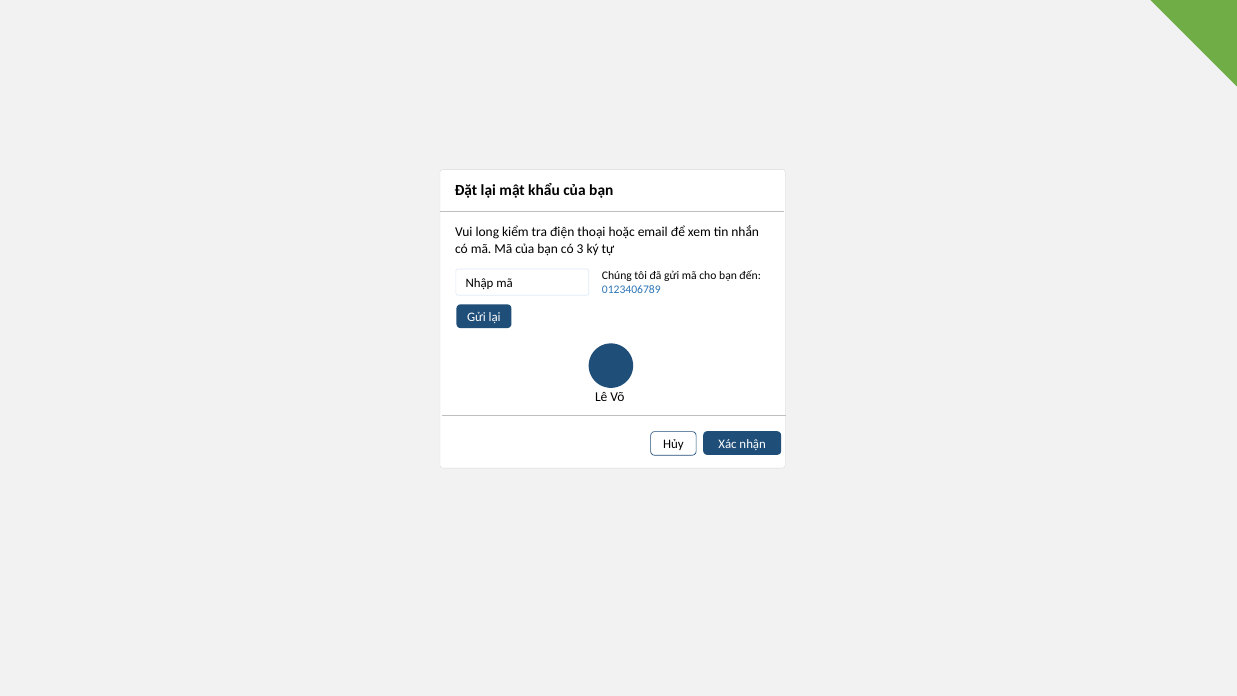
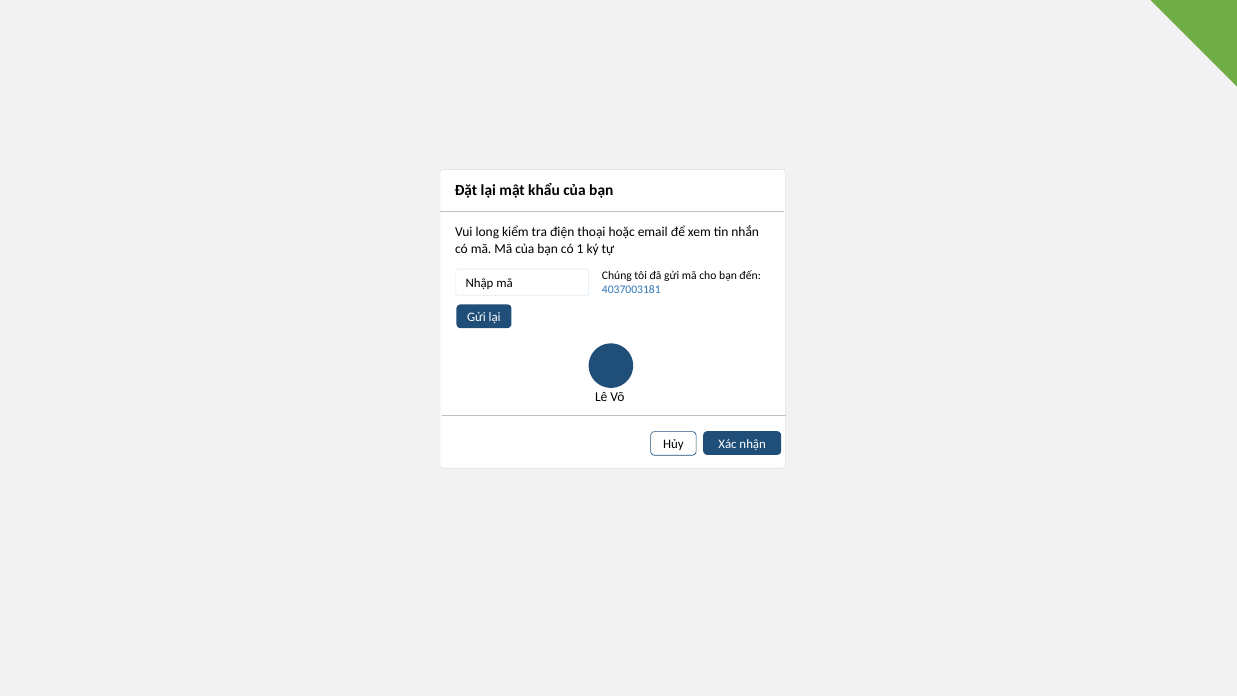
3: 3 -> 1
0123406789: 0123406789 -> 4037003181
